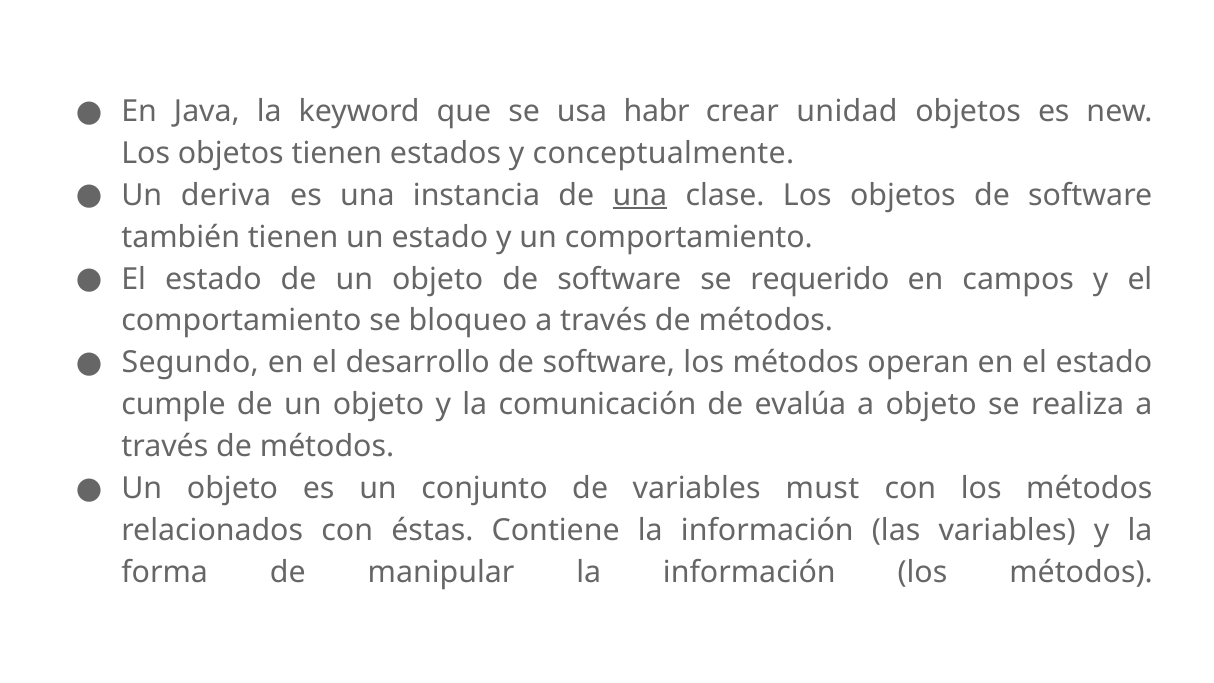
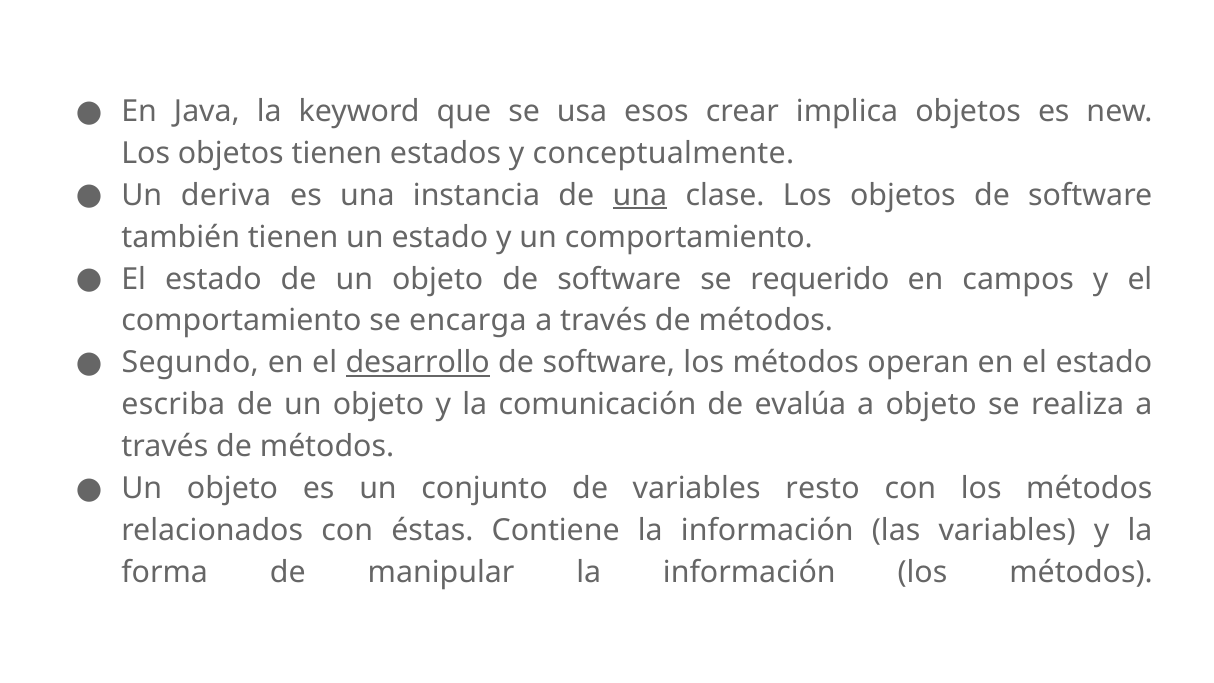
habr: habr -> esos
unidad: unidad -> implica
bloqueo: bloqueo -> encarga
desarrollo underline: none -> present
cumple: cumple -> escriba
must: must -> resto
